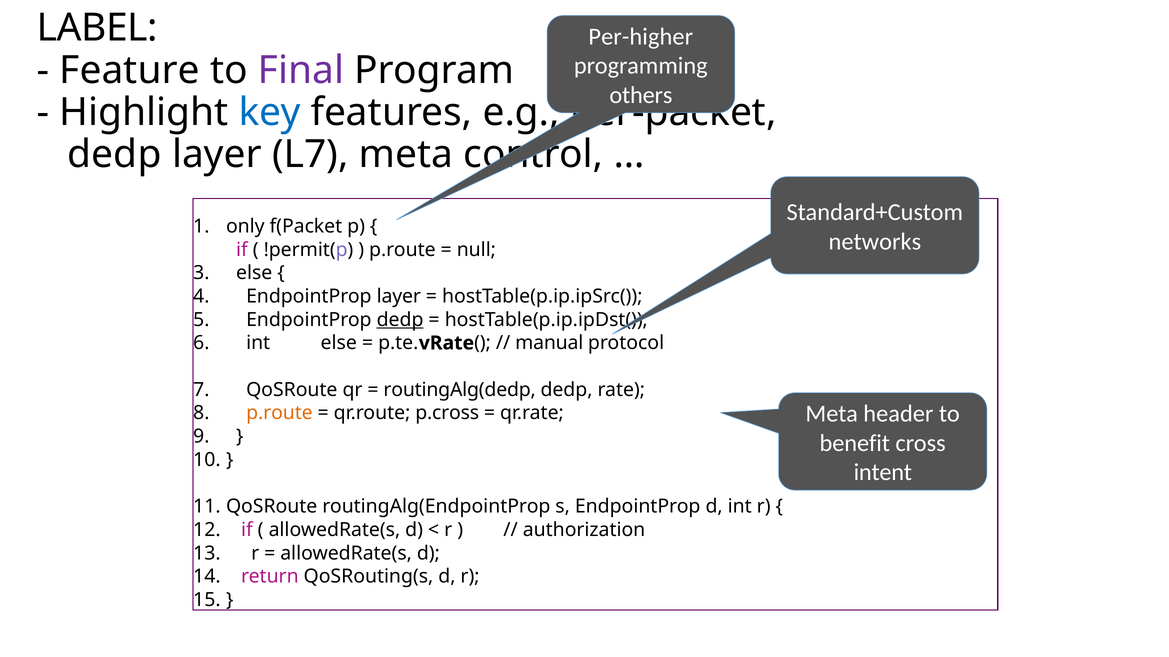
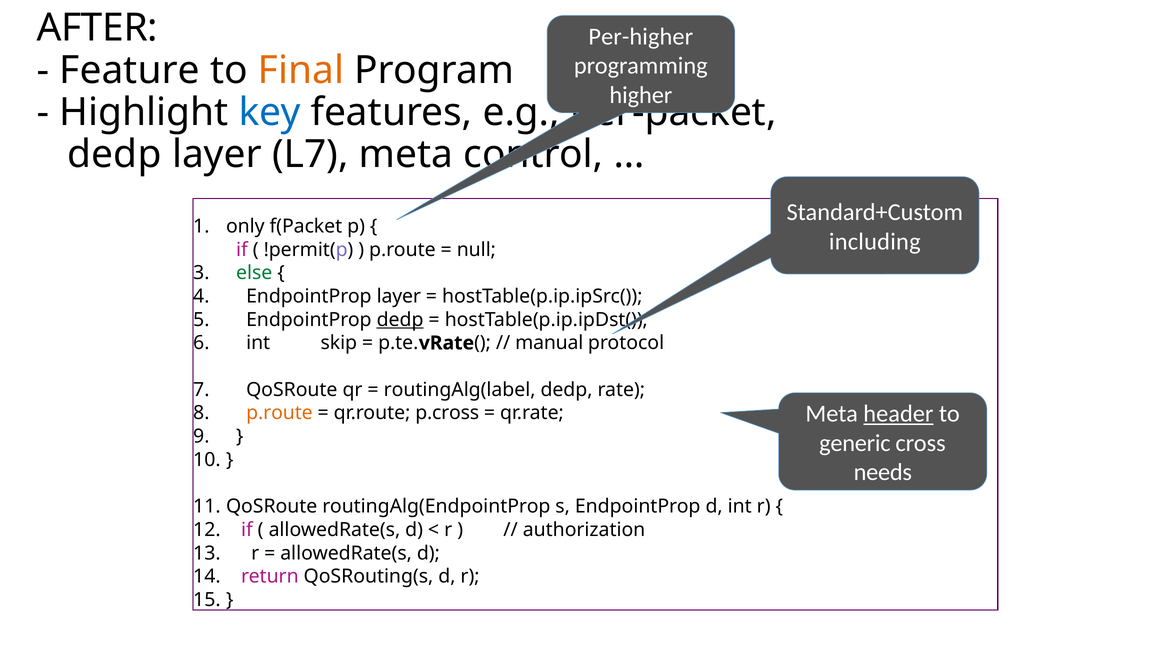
LABEL: LABEL -> AFTER
Final colour: purple -> orange
others: others -> higher
networks: networks -> including
else at (254, 273) colour: black -> green
int else: else -> skip
routingAlg(dedp: routingAlg(dedp -> routingAlg(label
header underline: none -> present
benefit: benefit -> generic
intent: intent -> needs
